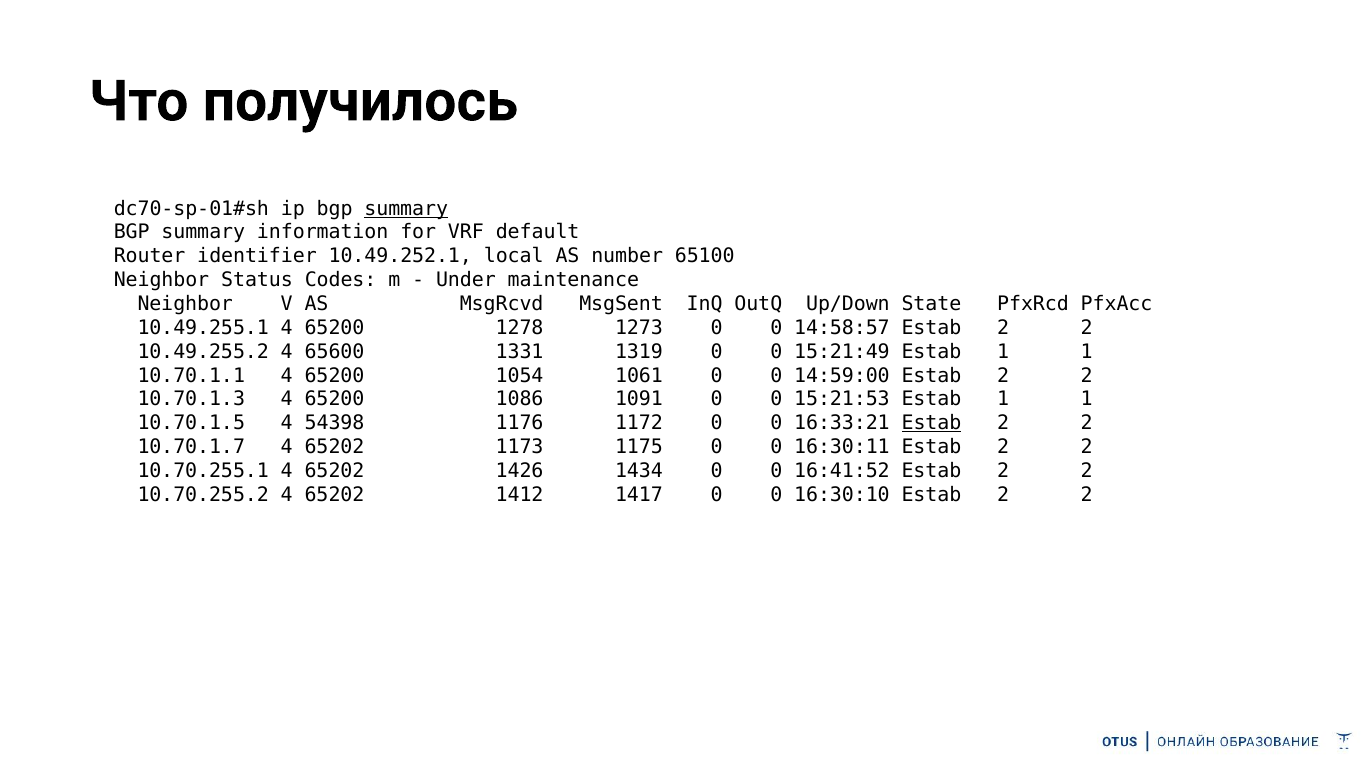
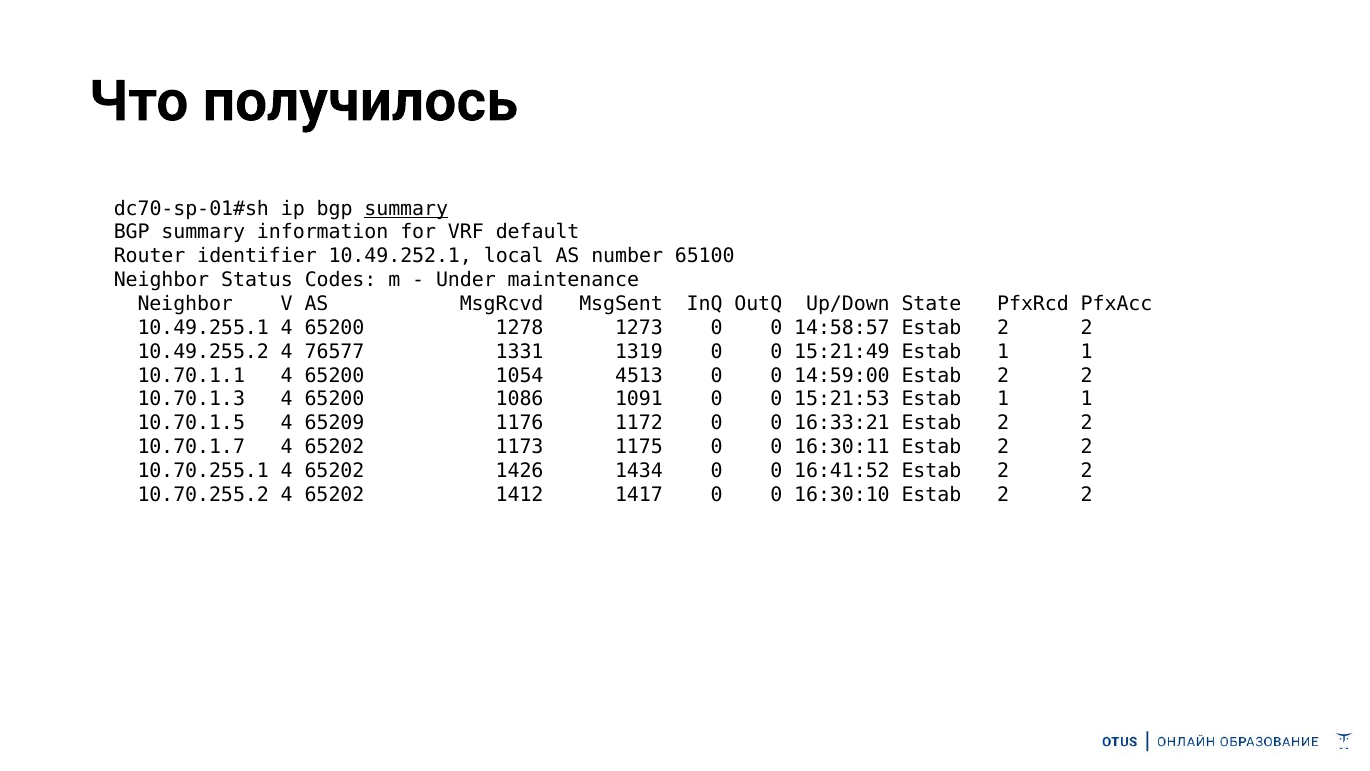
65600: 65600 -> 76577
1061: 1061 -> 4513
54398: 54398 -> 65209
Estab at (932, 423) underline: present -> none
